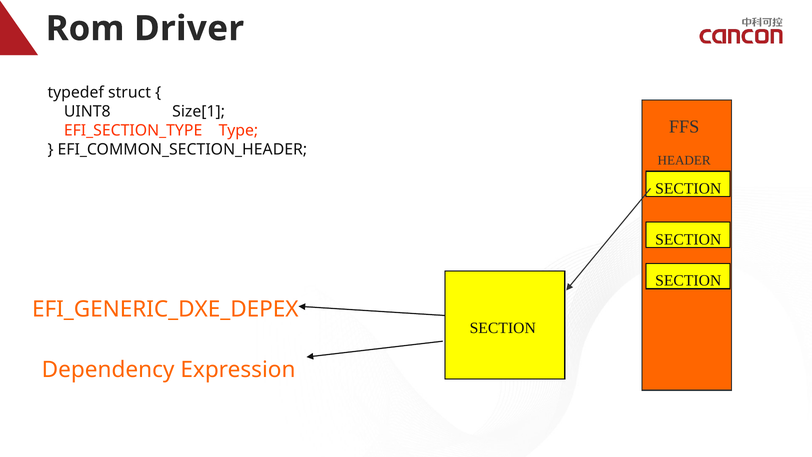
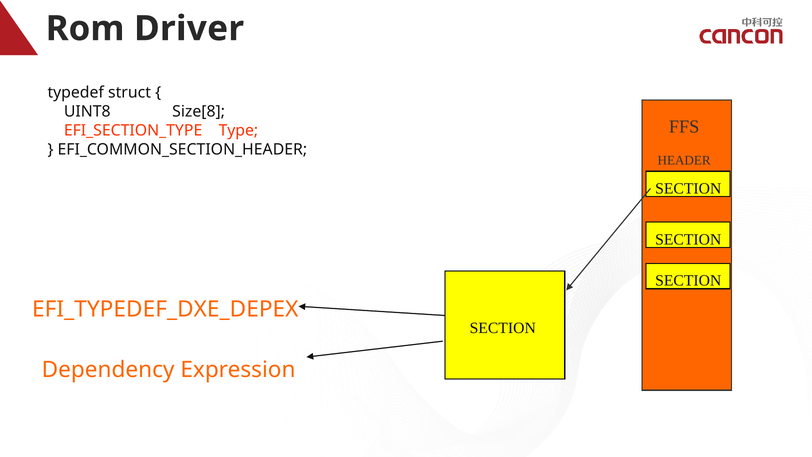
Size[1: Size[1 -> Size[8
EFI_GENERIC_DXE_DEPEX: EFI_GENERIC_DXE_DEPEX -> EFI_TYPEDEF_DXE_DEPEX
